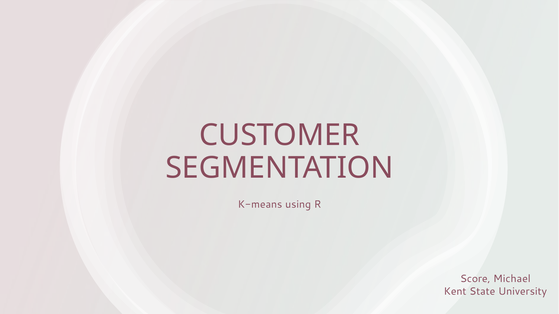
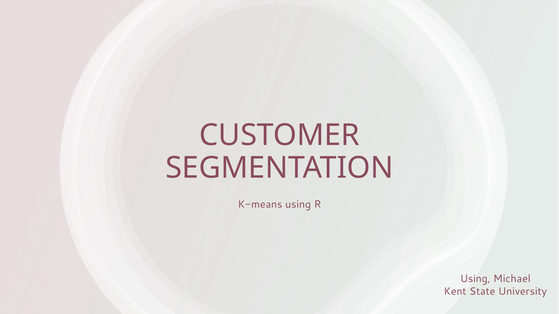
Score at (475, 279): Score -> Using
